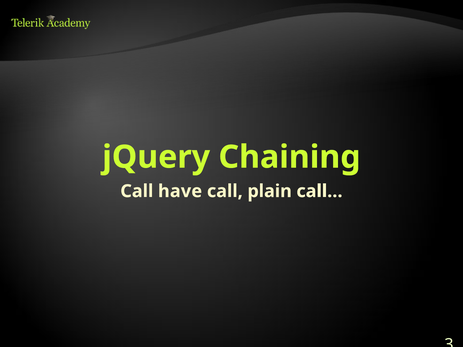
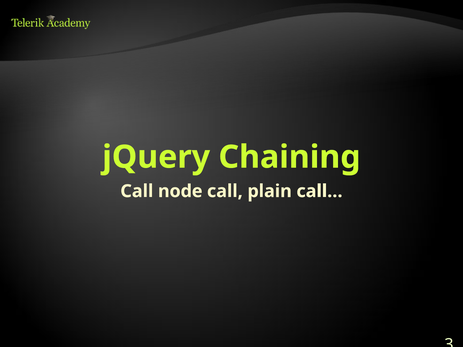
have: have -> node
